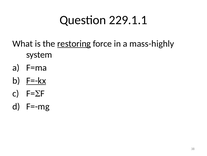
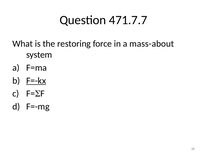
229.1.1: 229.1.1 -> 471.7.7
restoring underline: present -> none
mass-highly: mass-highly -> mass-about
